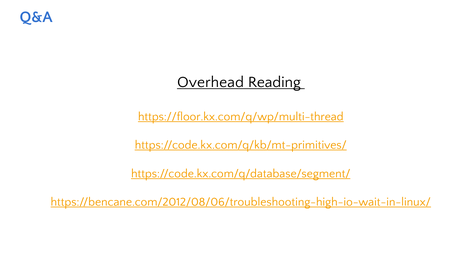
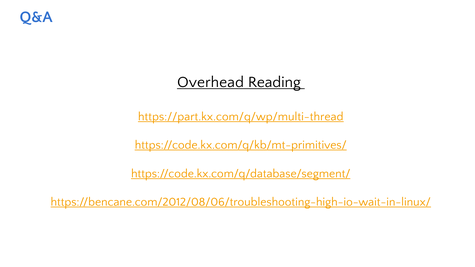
https://floor.kx.com/q/wp/multi-thread: https://floor.kx.com/q/wp/multi-thread -> https://part.kx.com/q/wp/multi-thread
